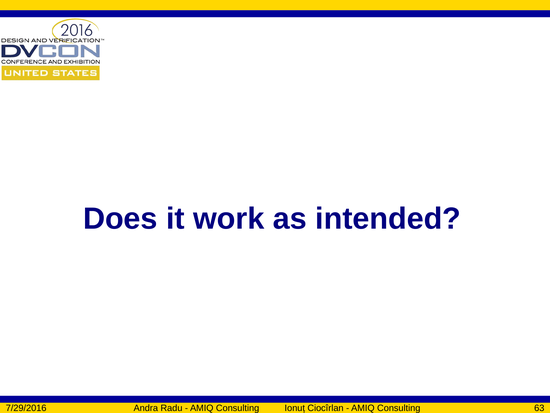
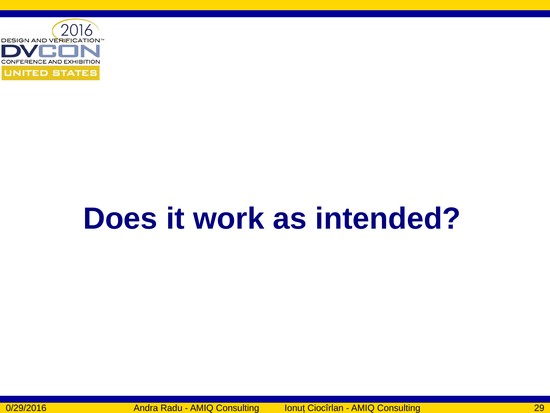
7/29/2016: 7/29/2016 -> 0/29/2016
63: 63 -> 29
